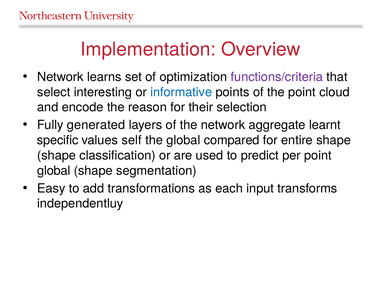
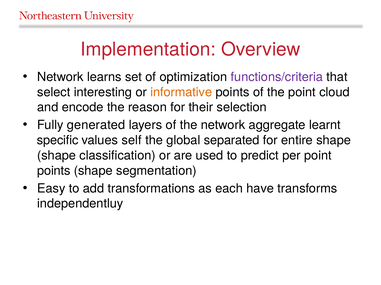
informative colour: blue -> orange
compared: compared -> separated
global at (54, 171): global -> points
input: input -> have
